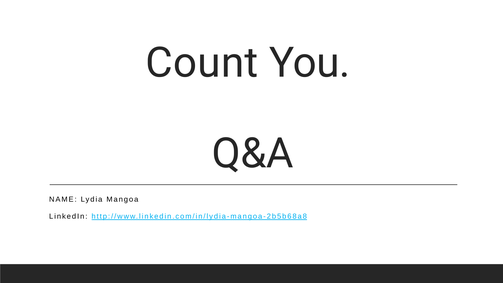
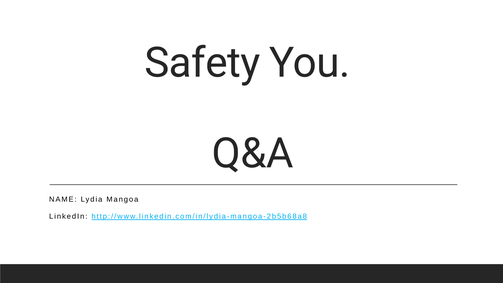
Count: Count -> Safety
